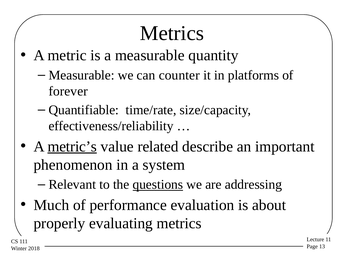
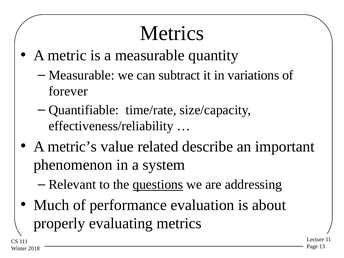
counter: counter -> subtract
platforms: platforms -> variations
metric’s underline: present -> none
